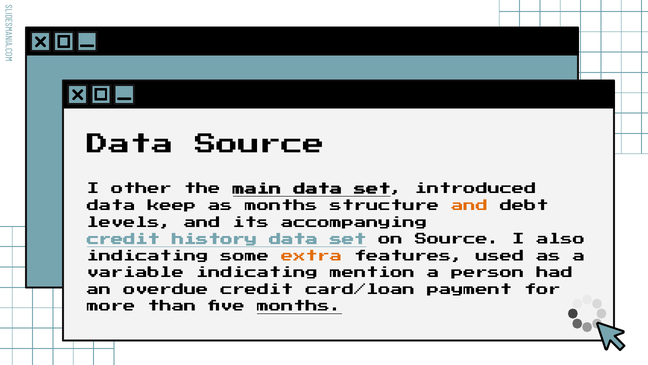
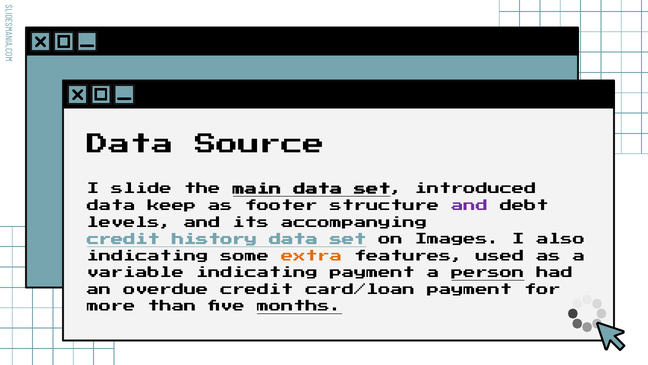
other: other -> slide
as months: months -> footer
and at (470, 207) colour: orange -> purple
on Source: Source -> Images
indicating mention: mention -> payment
person underline: none -> present
